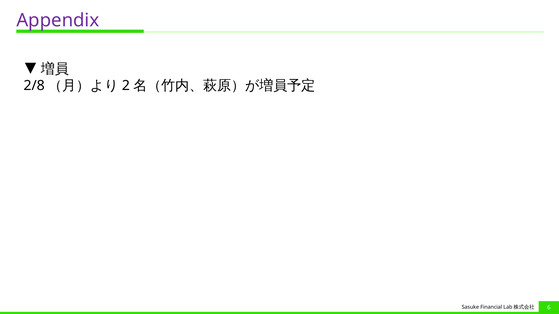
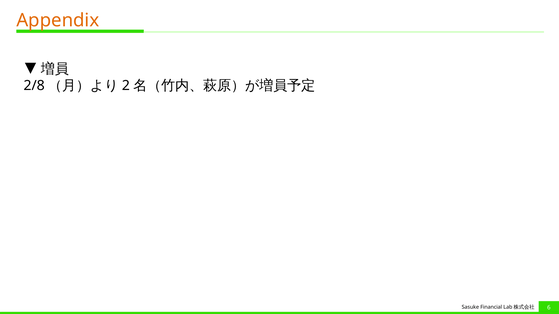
Appendix colour: purple -> orange
